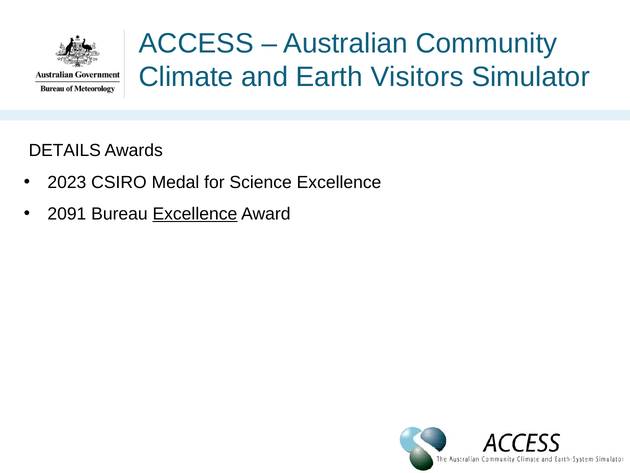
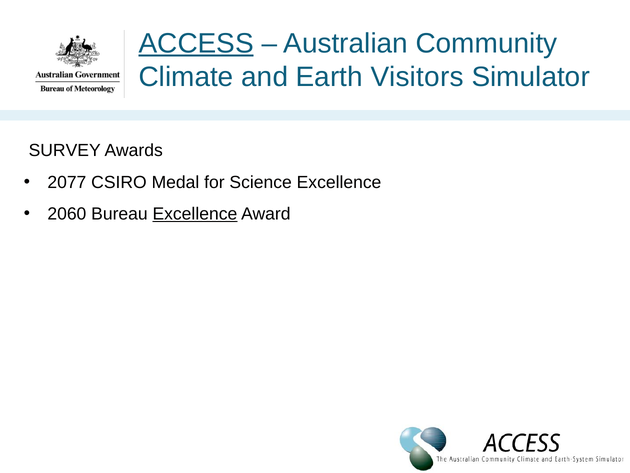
ACCESS underline: none -> present
DETAILS: DETAILS -> SURVEY
2023: 2023 -> 2077
2091: 2091 -> 2060
